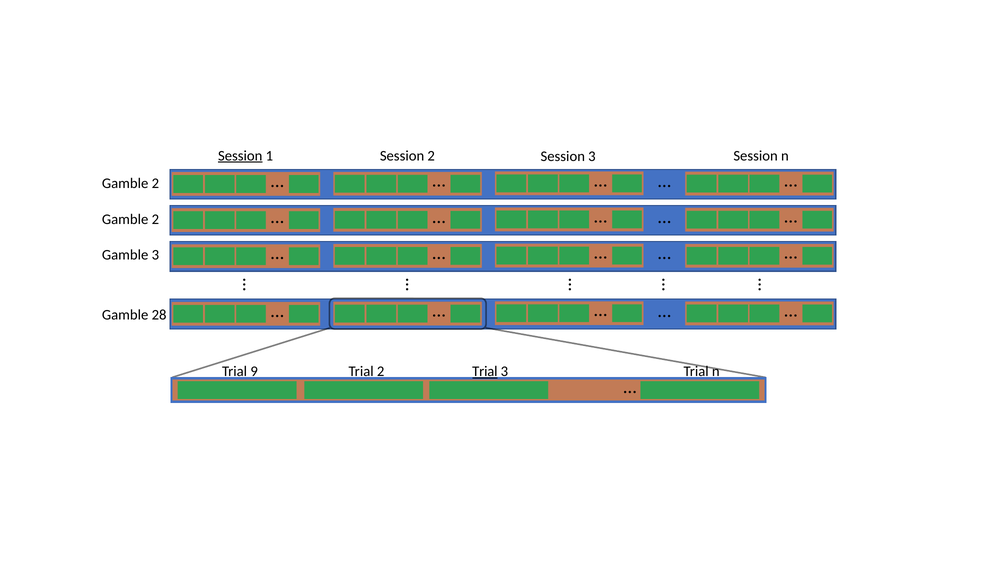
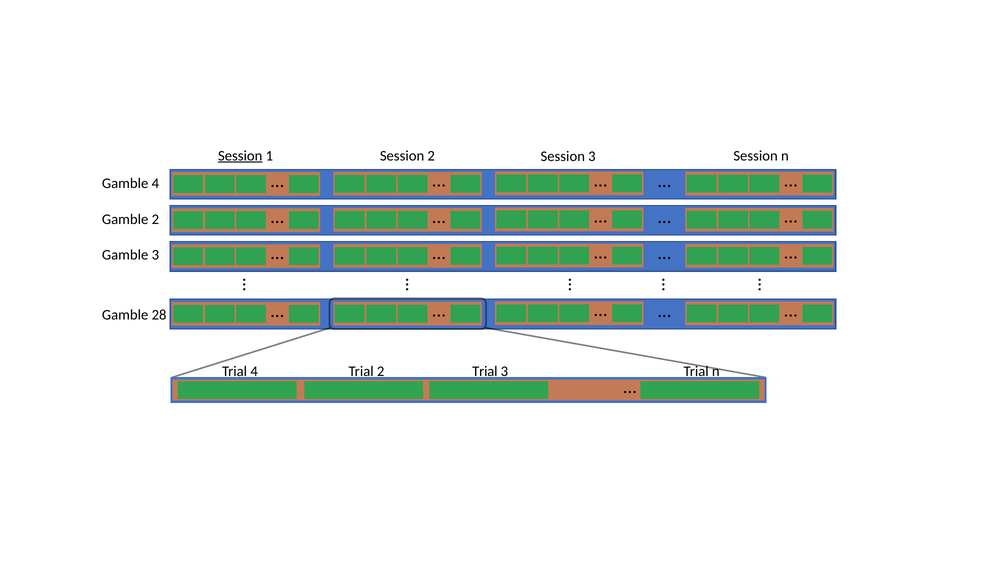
2 at (155, 183): 2 -> 4
Trial 9: 9 -> 4
Trial at (485, 371) underline: present -> none
